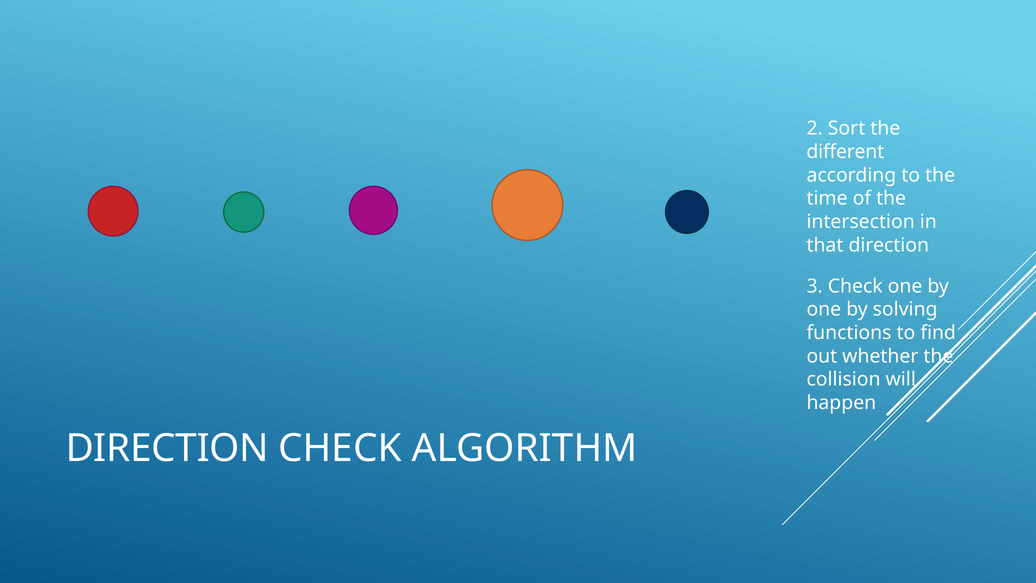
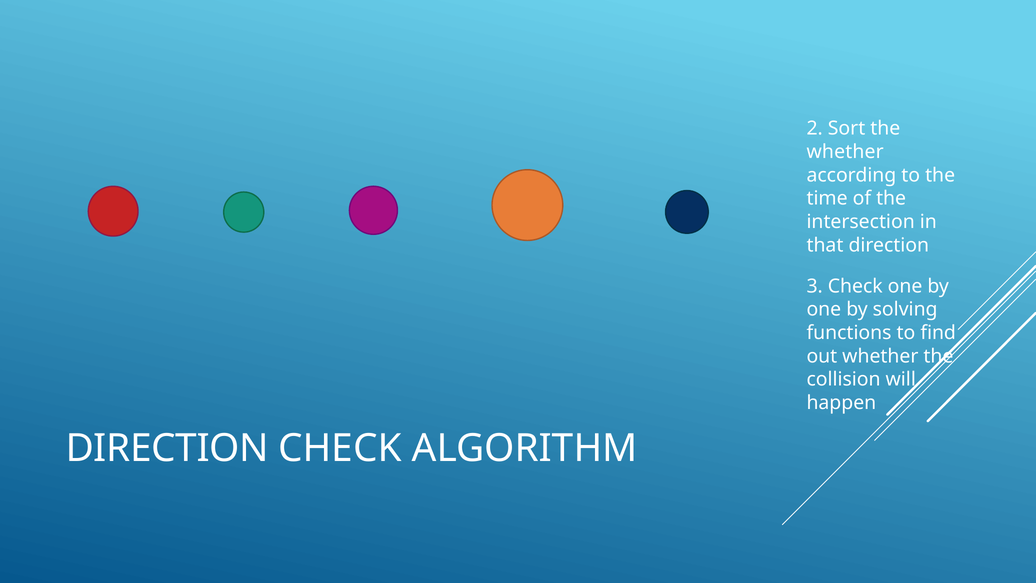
different at (845, 152): different -> whether
